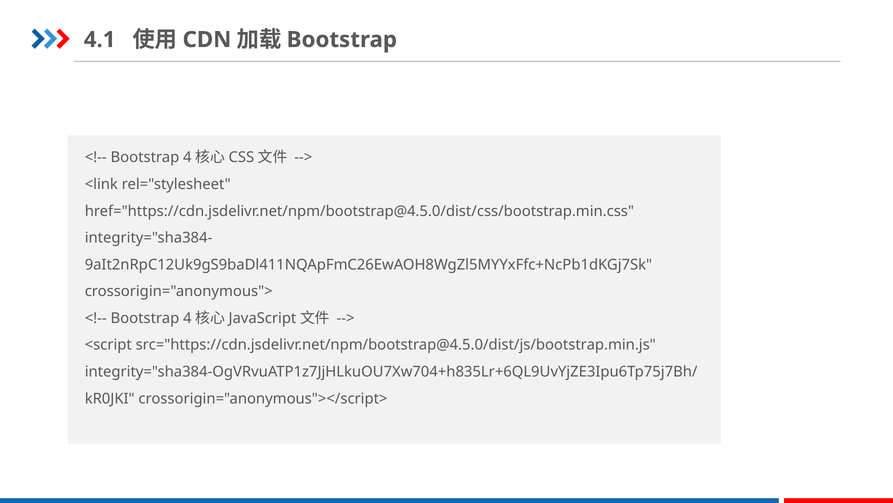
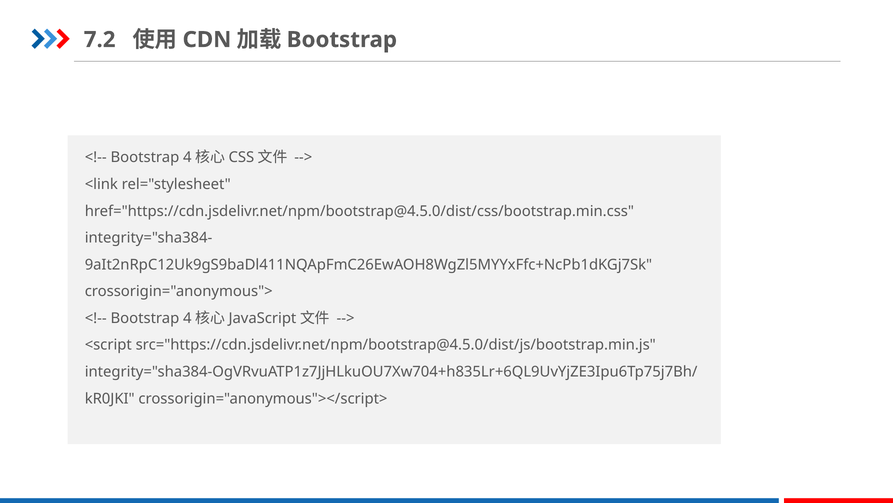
4.1: 4.1 -> 7.2
